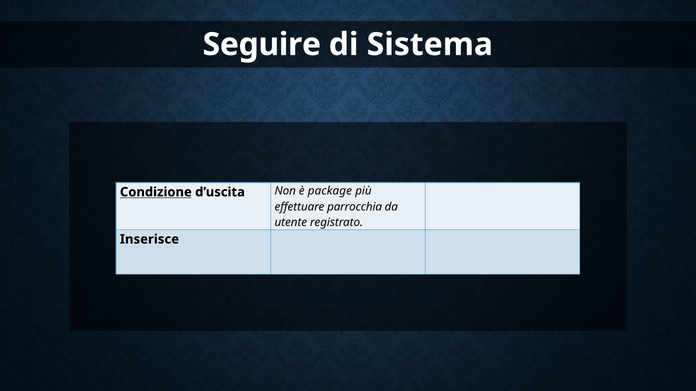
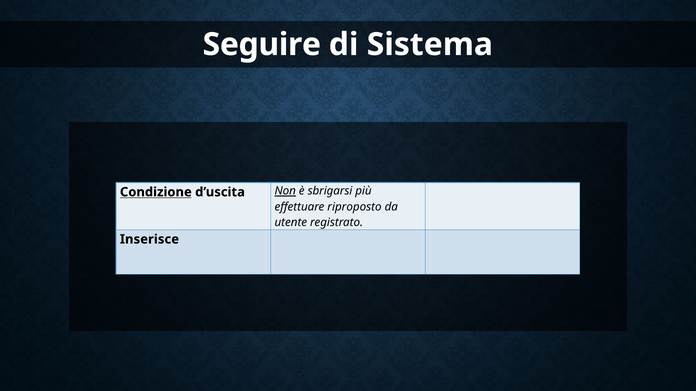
Non underline: none -> present
package: package -> sbrigarsi
parrocchia: parrocchia -> riproposto
